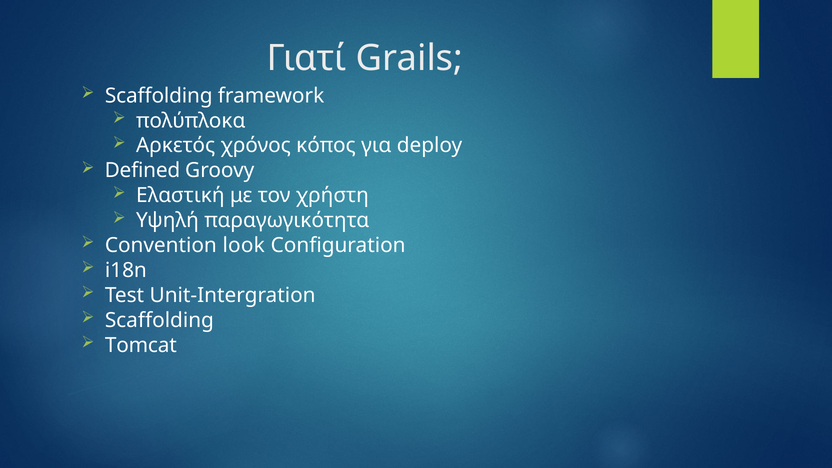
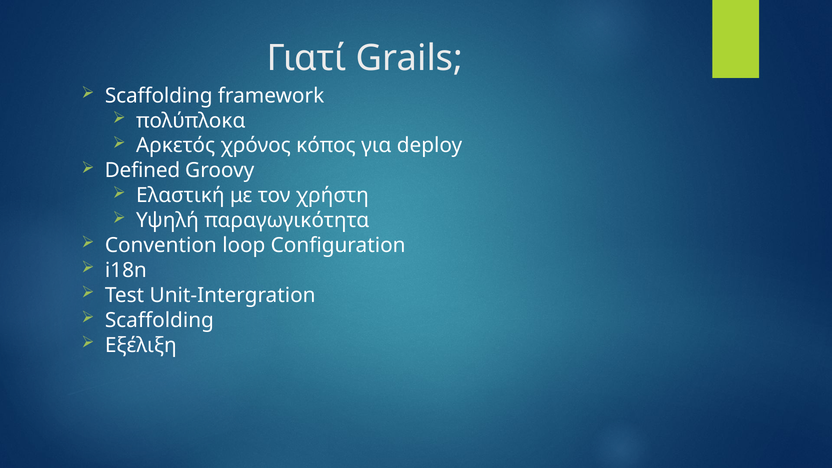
look: look -> loop
Tomcat: Tomcat -> Εξέλιξη
